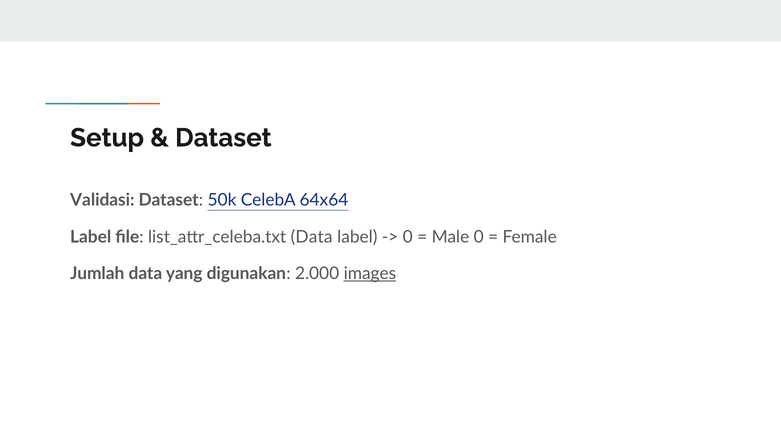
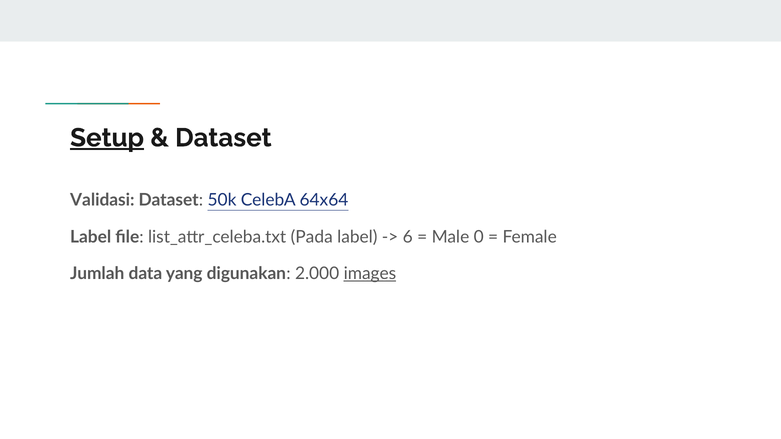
Setup underline: none -> present
list_attr_celeba.txt Data: Data -> Pada
0 at (408, 237): 0 -> 6
